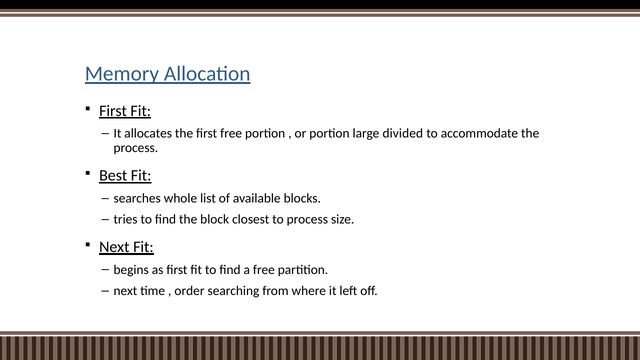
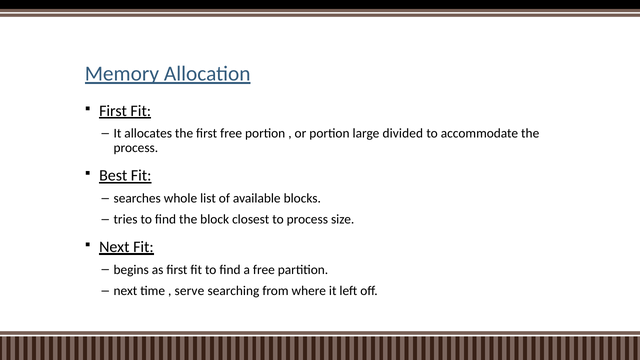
order: order -> serve
